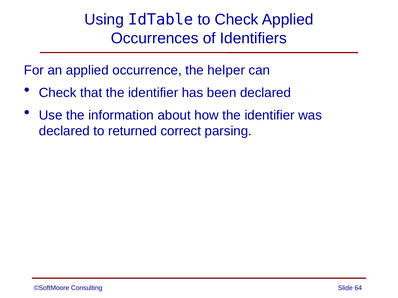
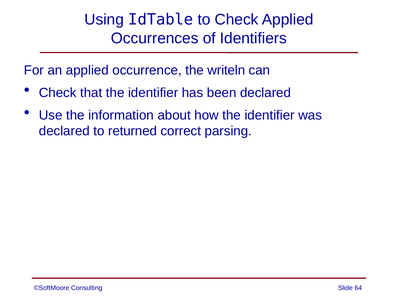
helper: helper -> writeln
